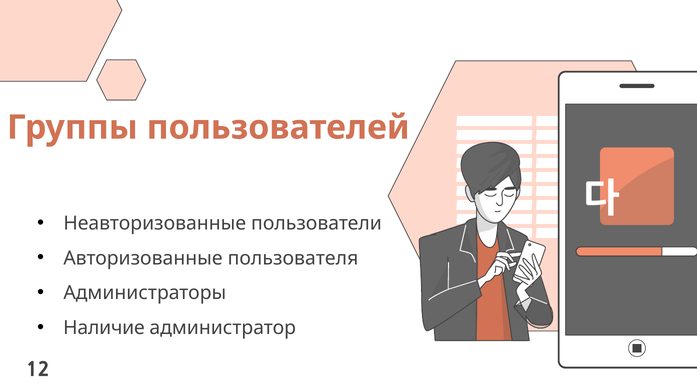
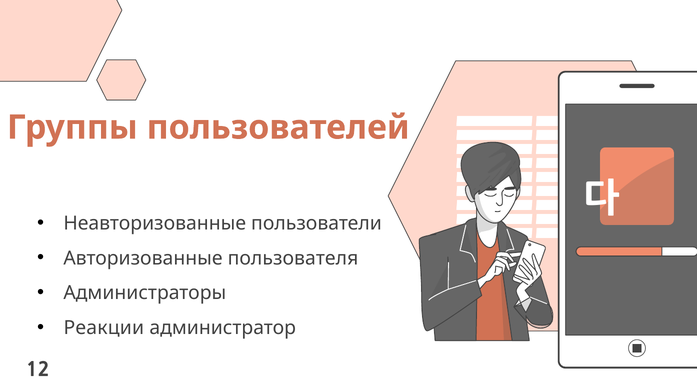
Наличие: Наличие -> Реакции
